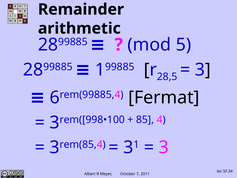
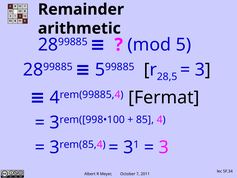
1 at (100, 70): 1 -> 5
6 at (55, 97): 6 -> 4
